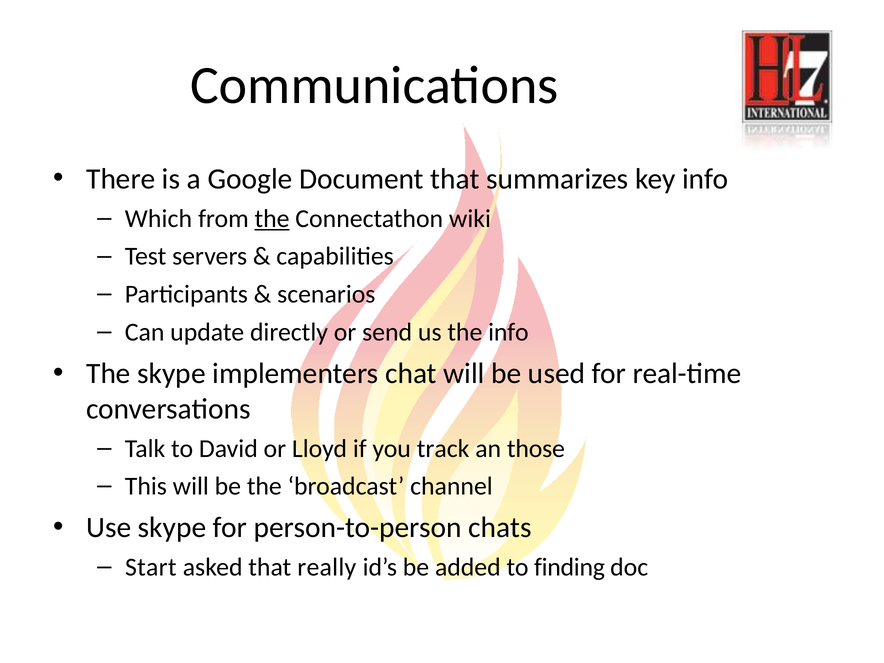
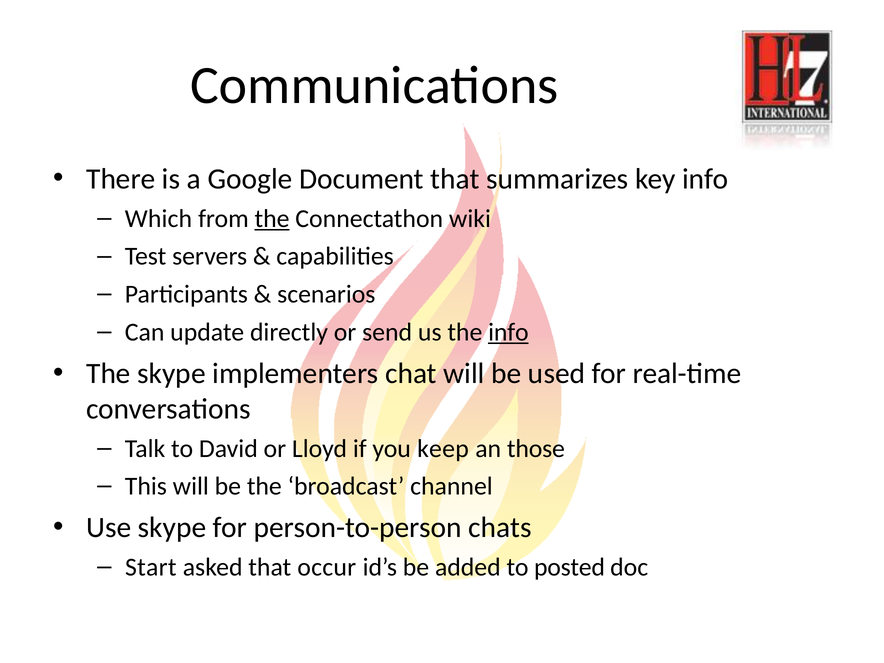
info at (508, 332) underline: none -> present
track: track -> keep
really: really -> occur
finding: finding -> posted
